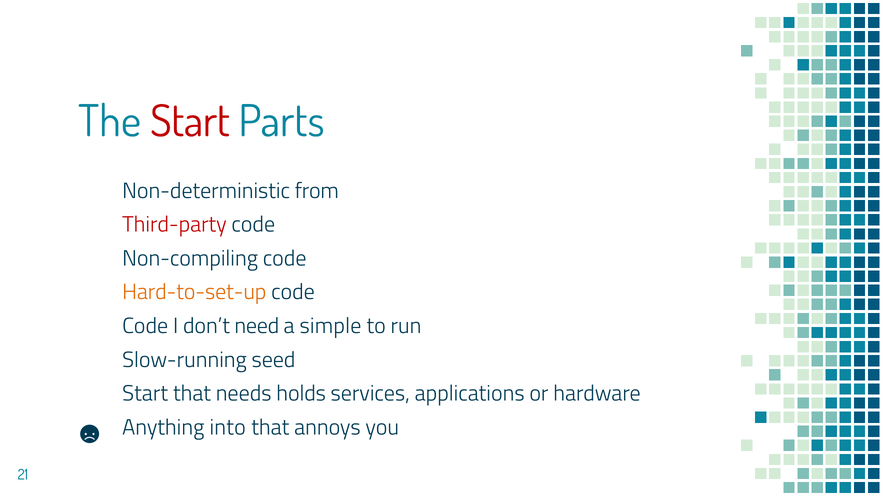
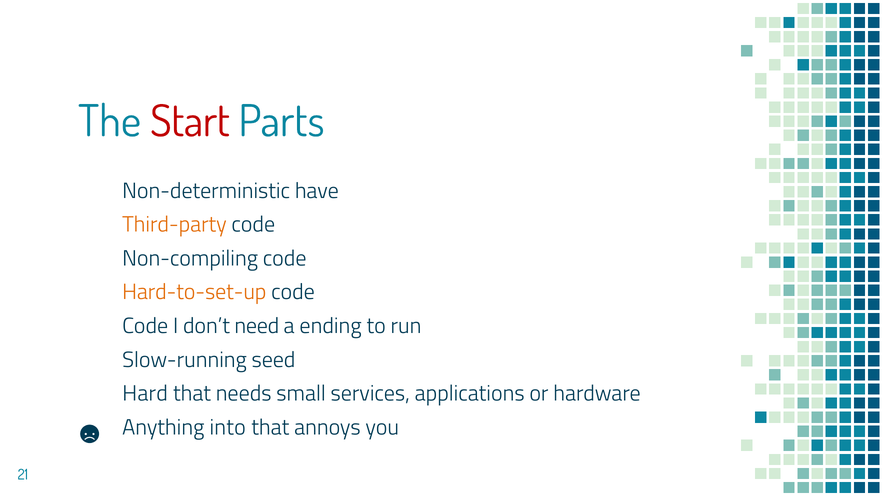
from: from -> have
Third-party colour: red -> orange
simple: simple -> ending
Start at (145, 394): Start -> Hard
holds: holds -> small
